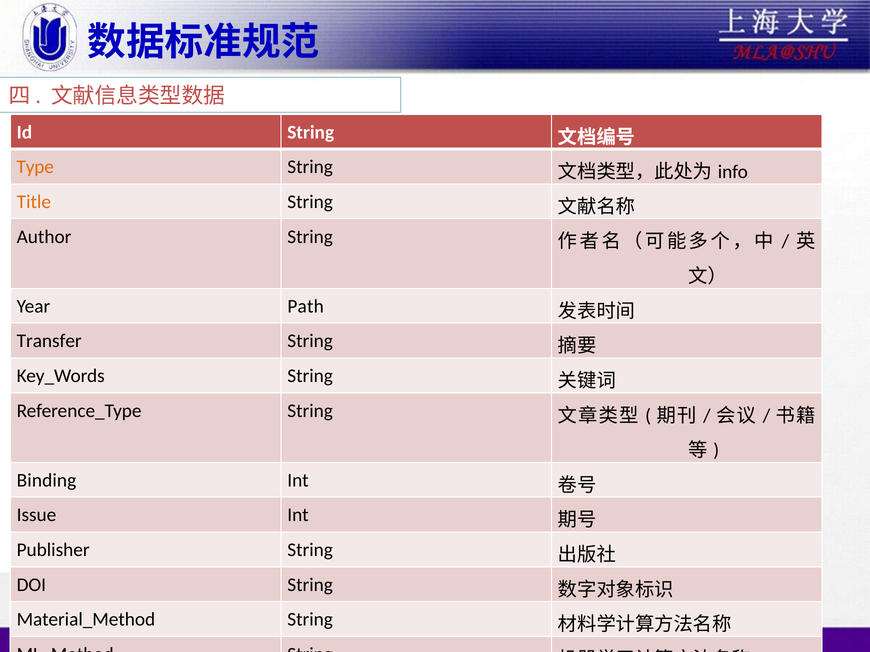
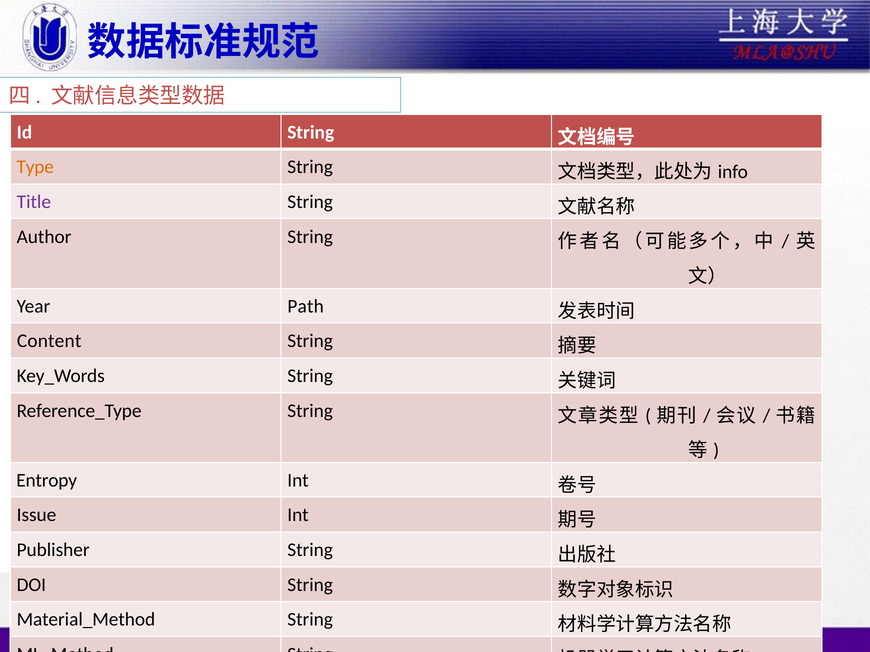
Title colour: orange -> purple
Transfer: Transfer -> Content
Binding: Binding -> Entropy
